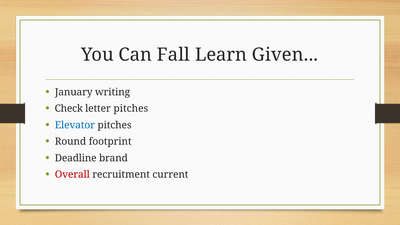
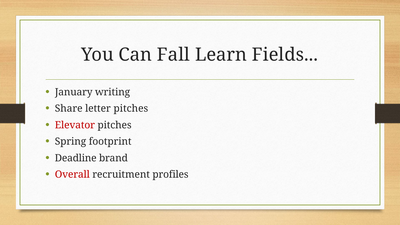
Given: Given -> Fields
Check: Check -> Share
Elevator colour: blue -> red
Round: Round -> Spring
current: current -> profiles
